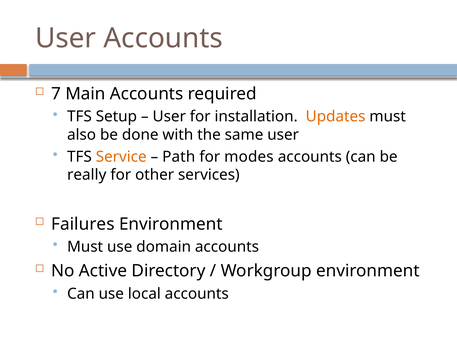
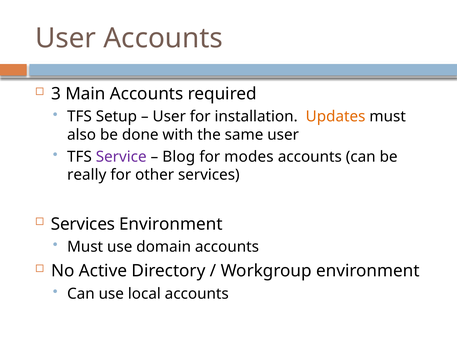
7: 7 -> 3
Service colour: orange -> purple
Path: Path -> Blog
Failures at (83, 224): Failures -> Services
